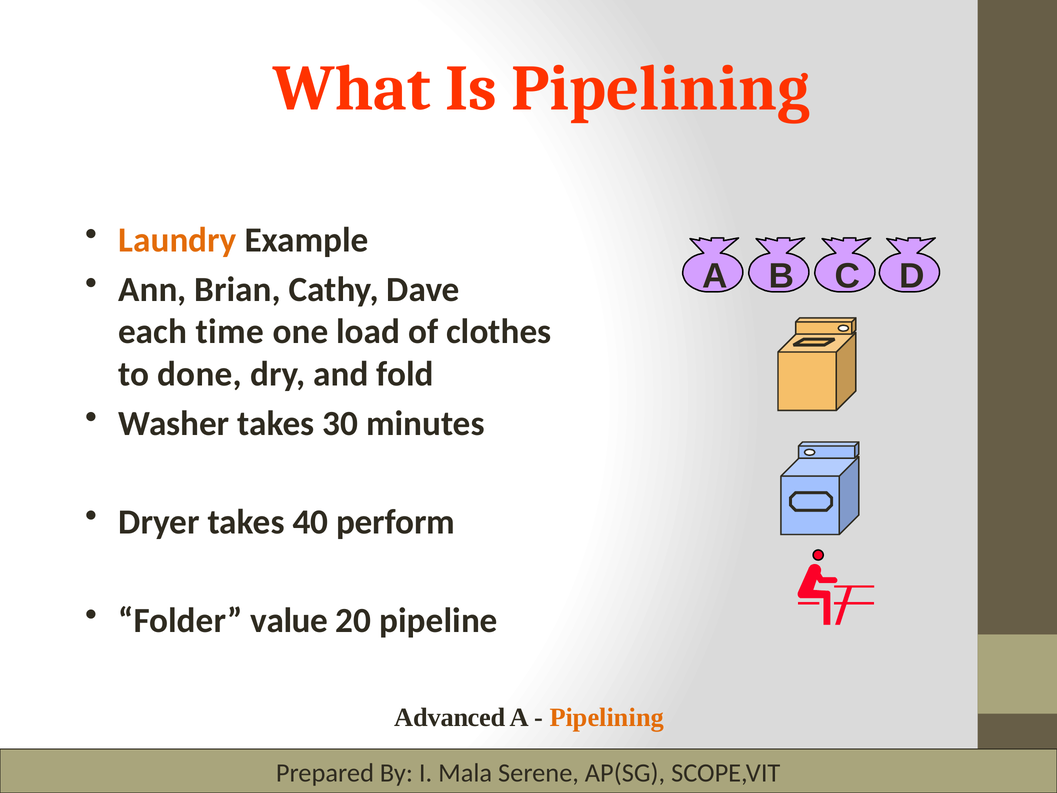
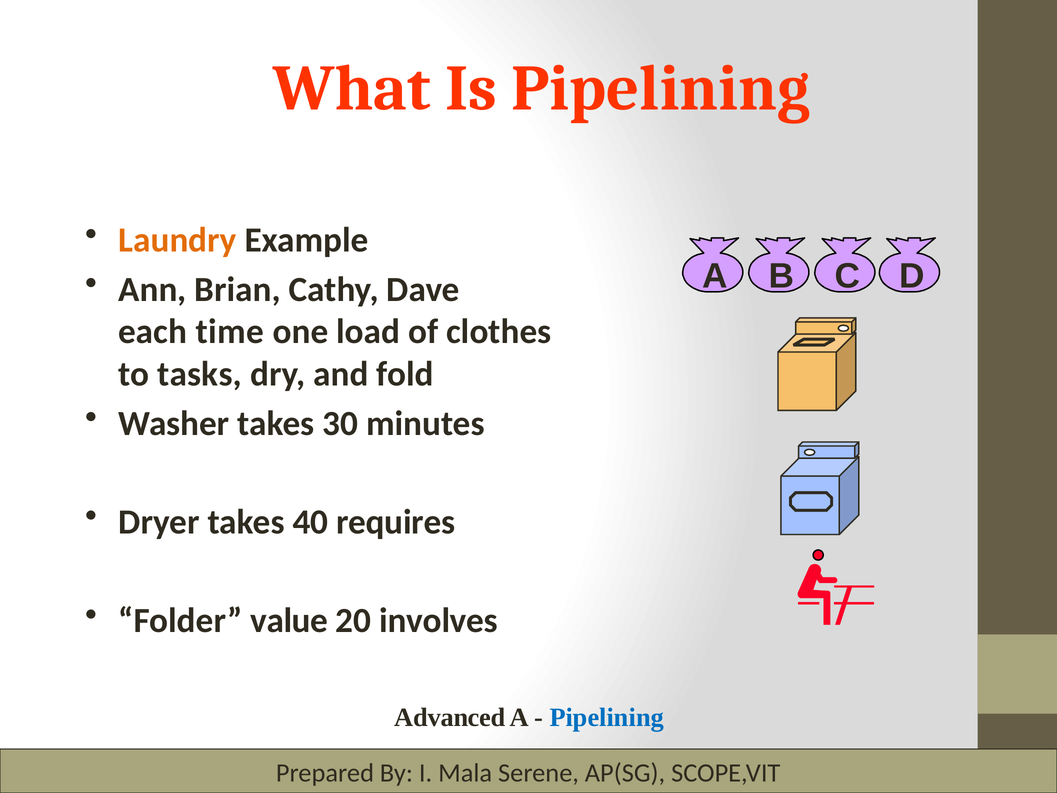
done: done -> tasks
perform: perform -> requires
pipeline: pipeline -> involves
Pipelining at (607, 717) colour: orange -> blue
